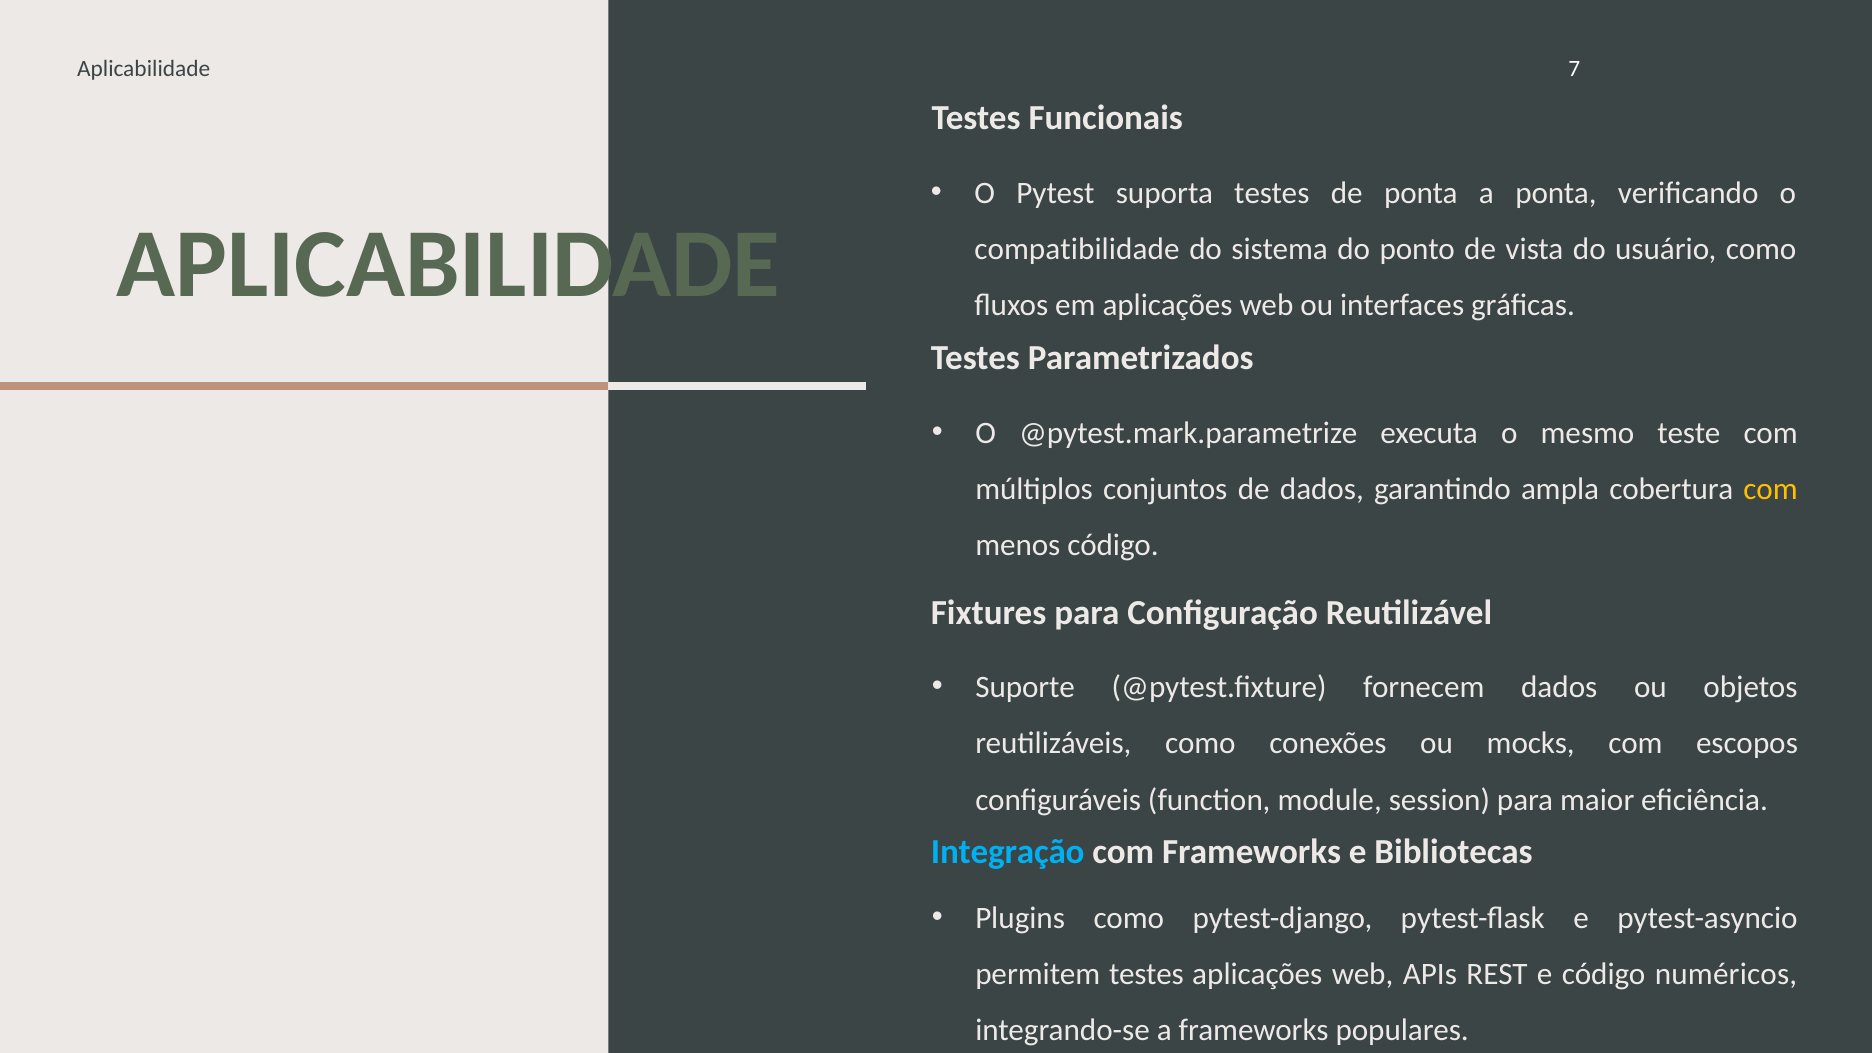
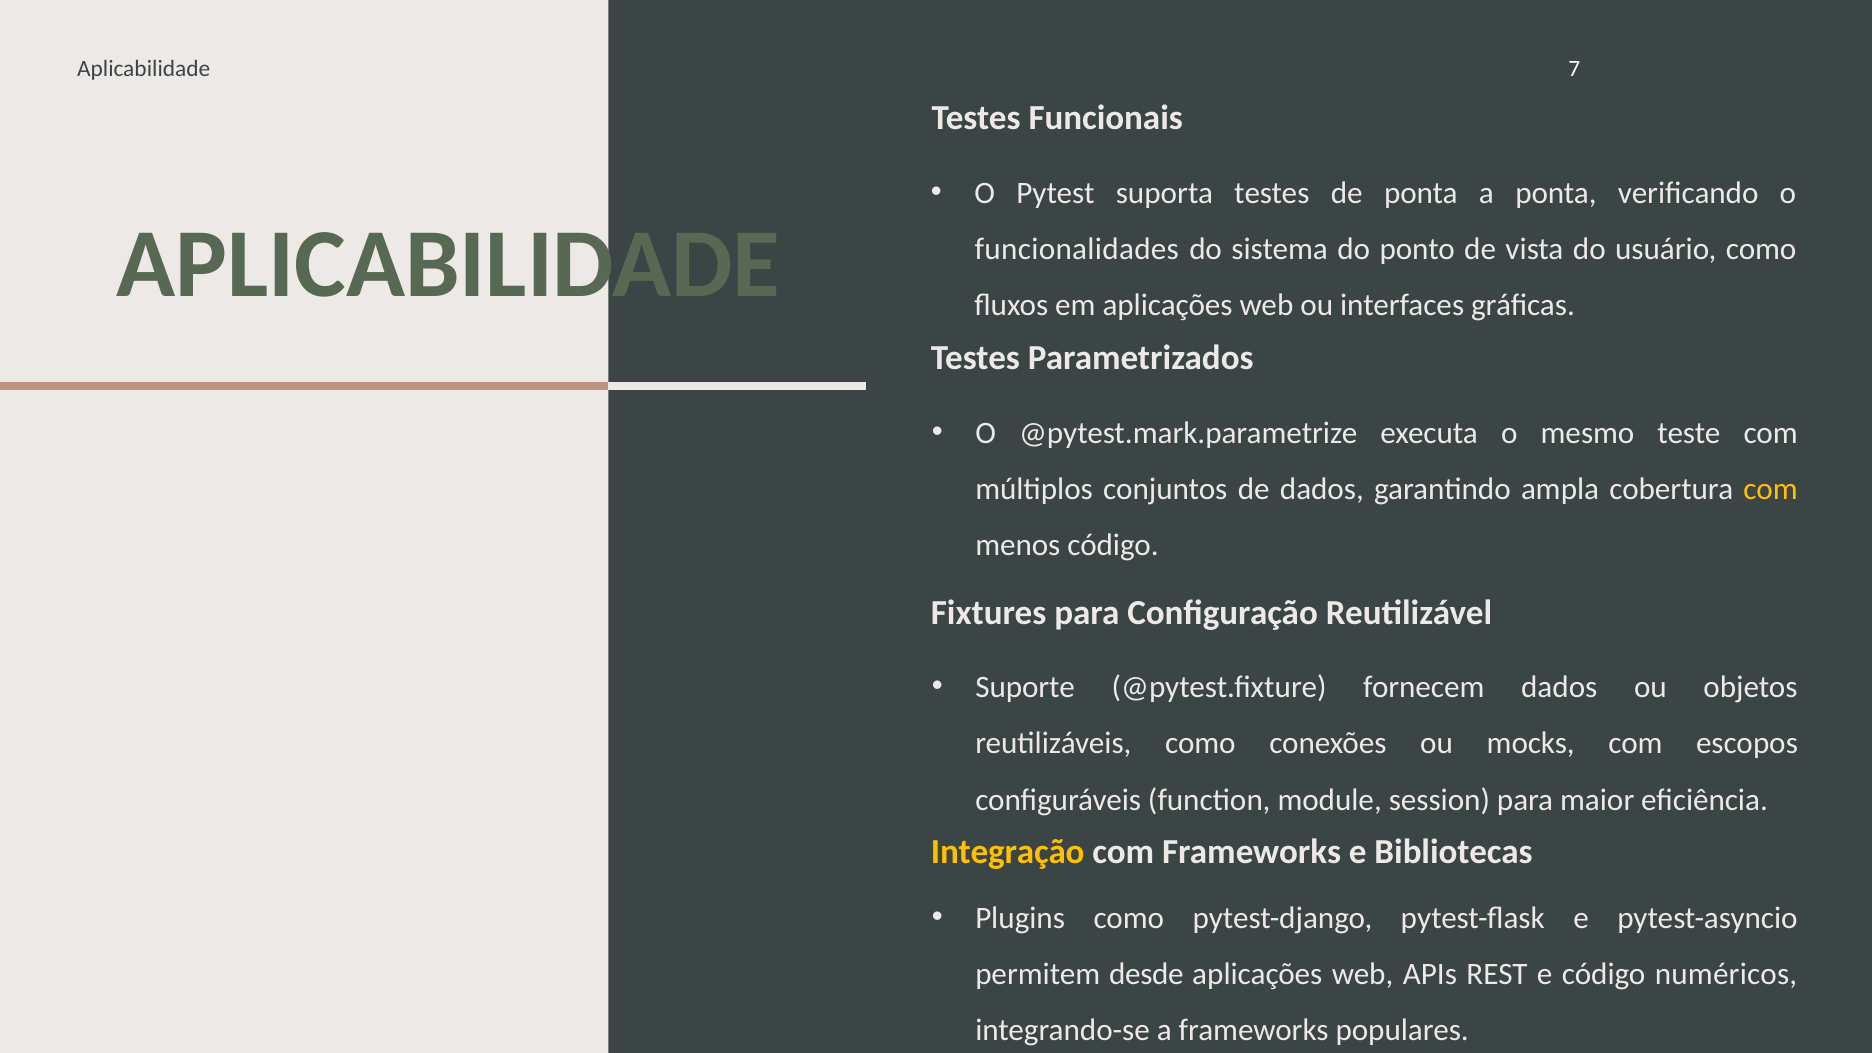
compatibilidade: compatibilidade -> funcionalidades
Integração colour: light blue -> yellow
permitem testes: testes -> desde
